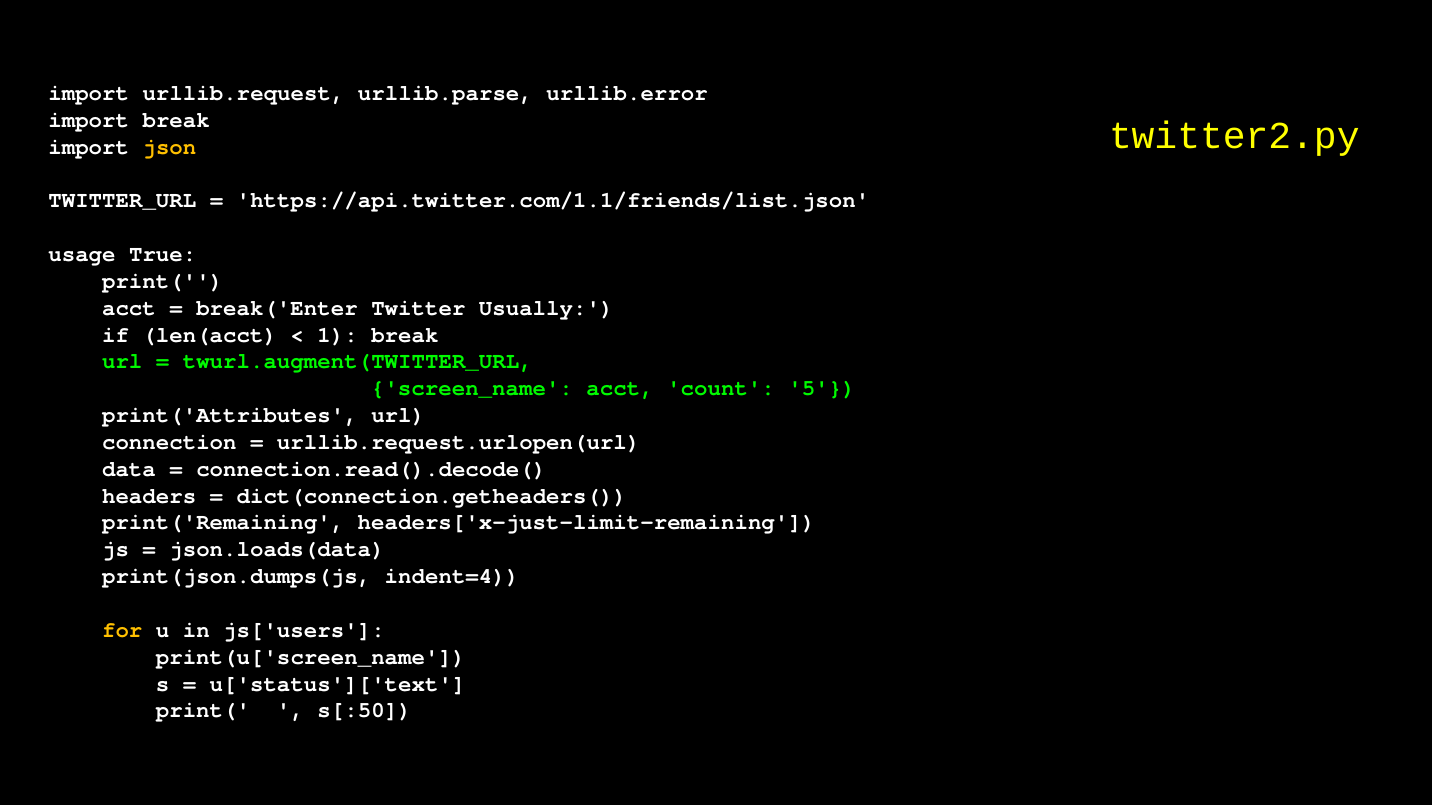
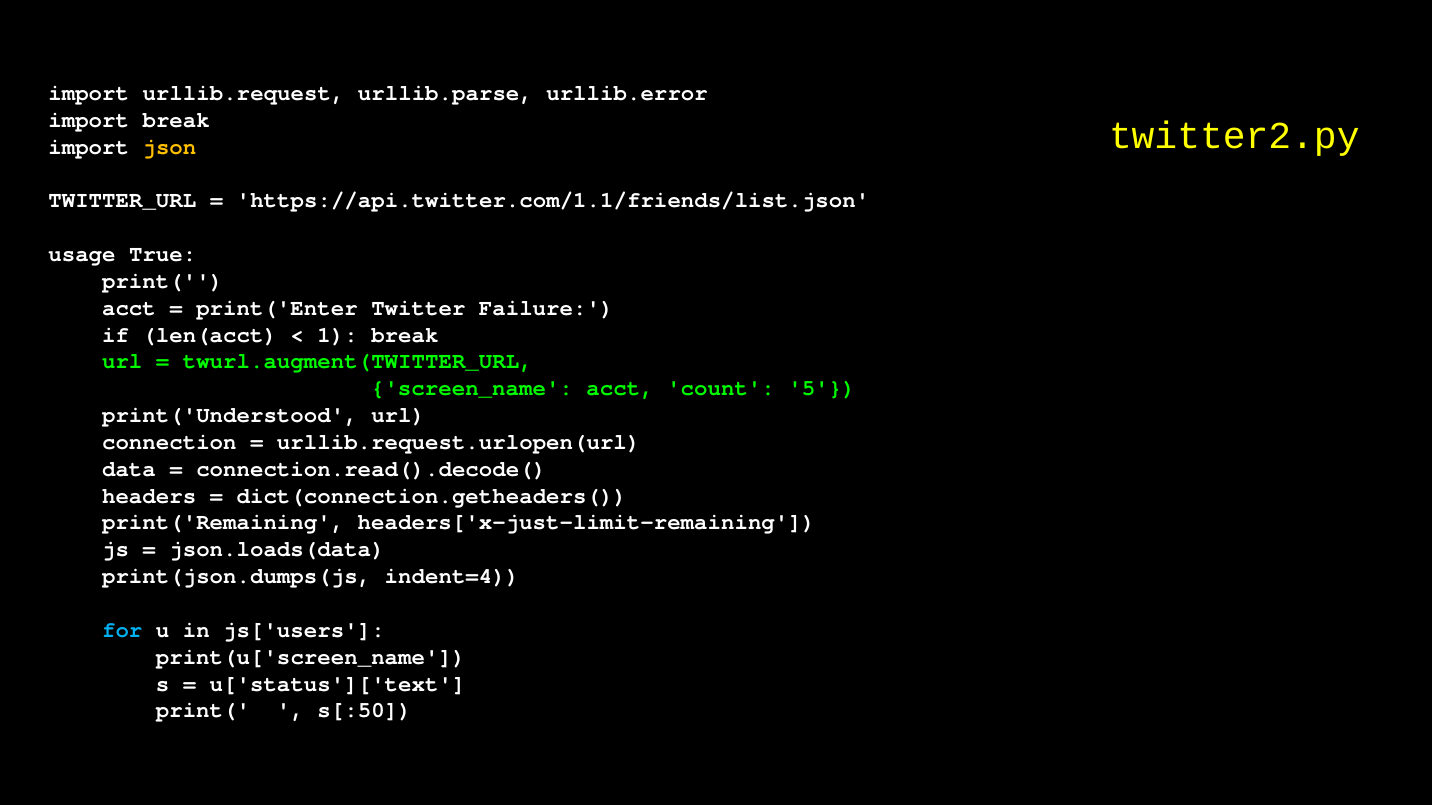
break('Enter: break('Enter -> print('Enter
Usually: Usually -> Failure
print('Attributes: print('Attributes -> print('Understood
for colour: yellow -> light blue
